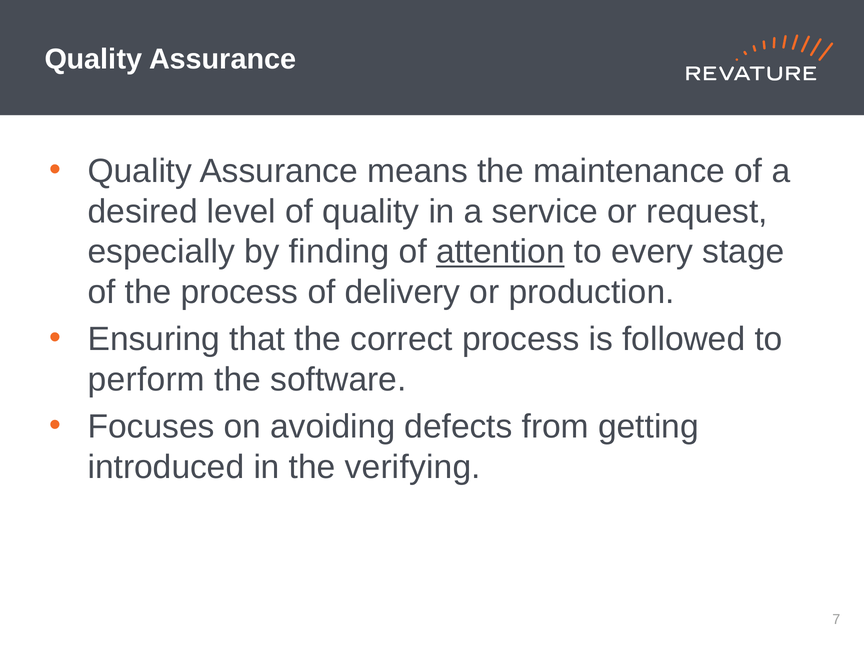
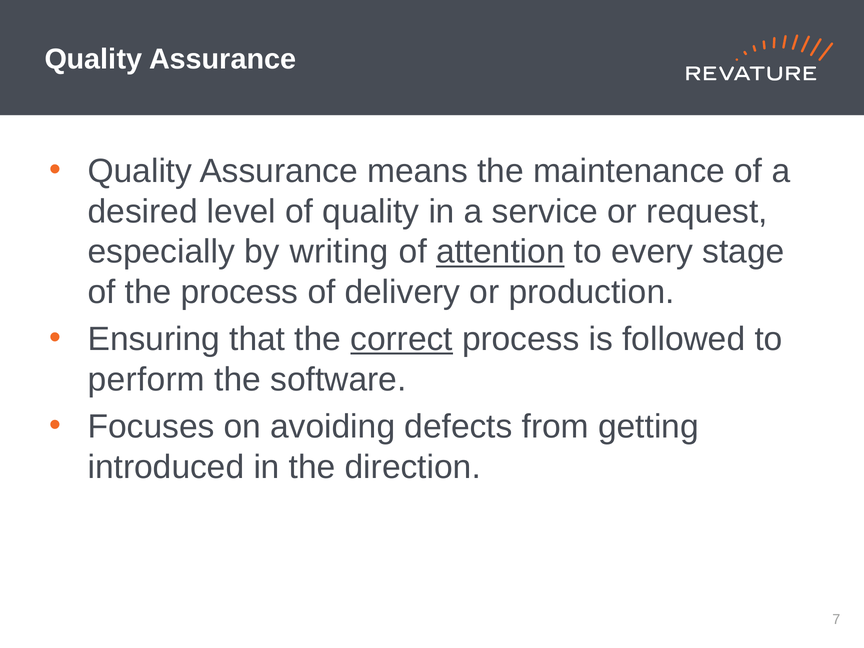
finding: finding -> writing
correct underline: none -> present
verifying: verifying -> direction
